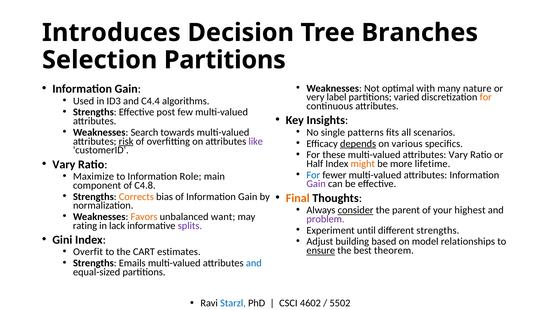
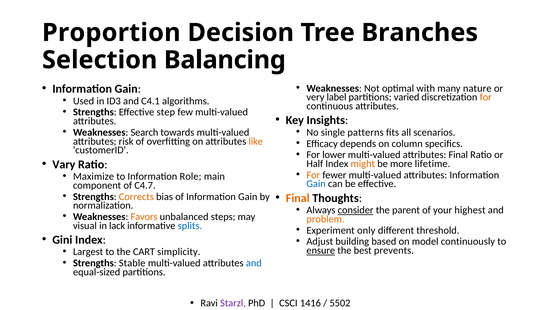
Introduces: Introduces -> Proportion
Selection Partitions: Partitions -> Balancing
C4.4: C4.4 -> C4.1
post: post -> step
risk underline: present -> none
like colour: purple -> orange
depends underline: present -> none
various: various -> column
these: these -> lower
attributes Vary: Vary -> Final
For at (313, 175) colour: blue -> orange
Gain at (316, 184) colour: purple -> blue
C4.8: C4.8 -> C4.7
want: want -> steps
problem colour: purple -> orange
rating: rating -> visual
splits colour: purple -> blue
until: until -> only
different strengths: strengths -> threshold
relationships: relationships -> continuously
theorem: theorem -> prevents
Overfit: Overfit -> Largest
estimates: estimates -> simplicity
Emails: Emails -> Stable
Starzl colour: blue -> purple
4602: 4602 -> 1416
